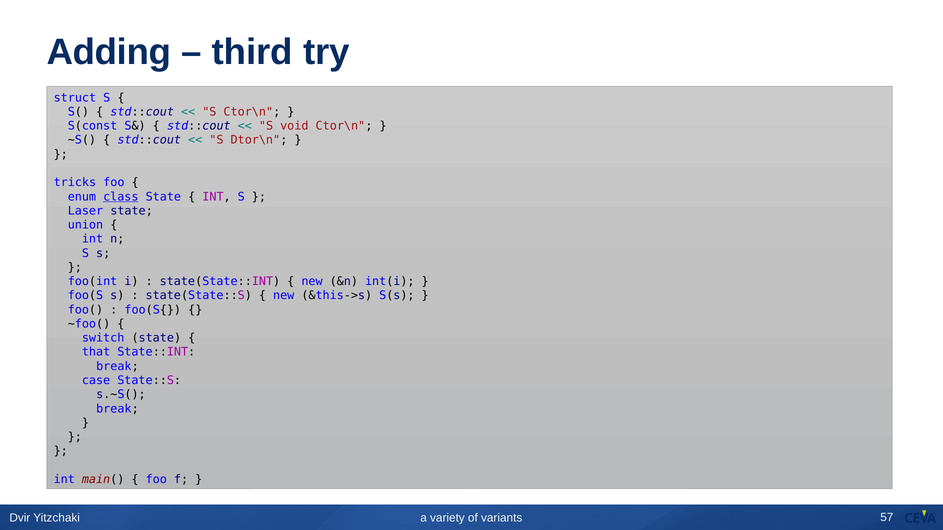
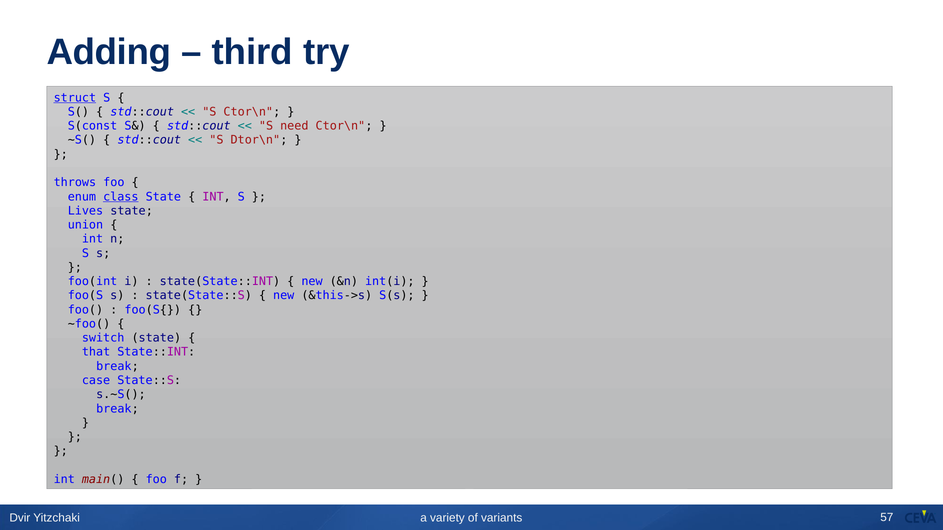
struct underline: none -> present
void: void -> need
tricks: tricks -> throws
Laser: Laser -> Lives
